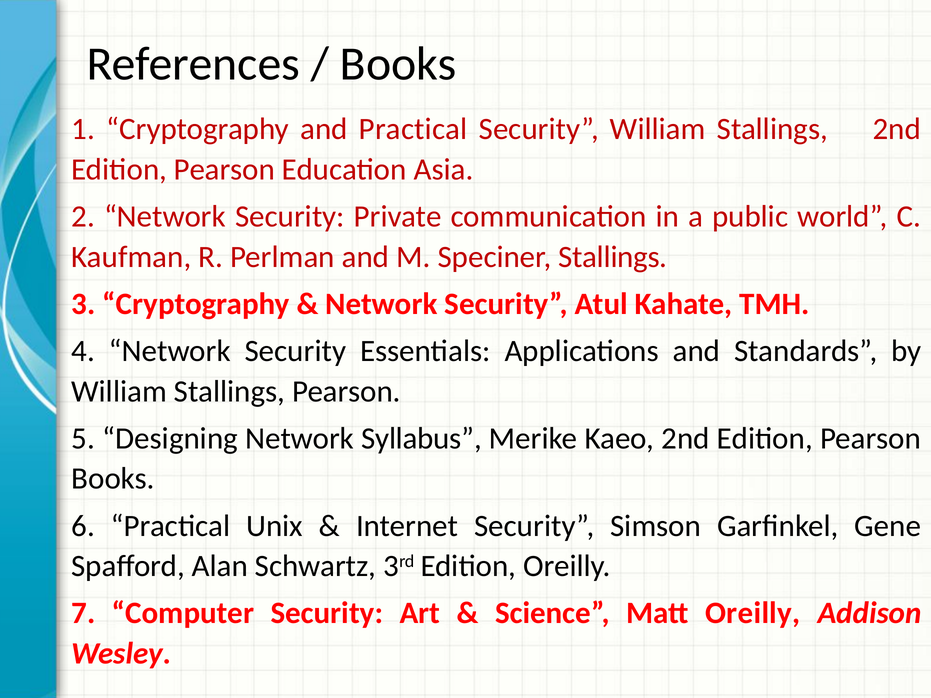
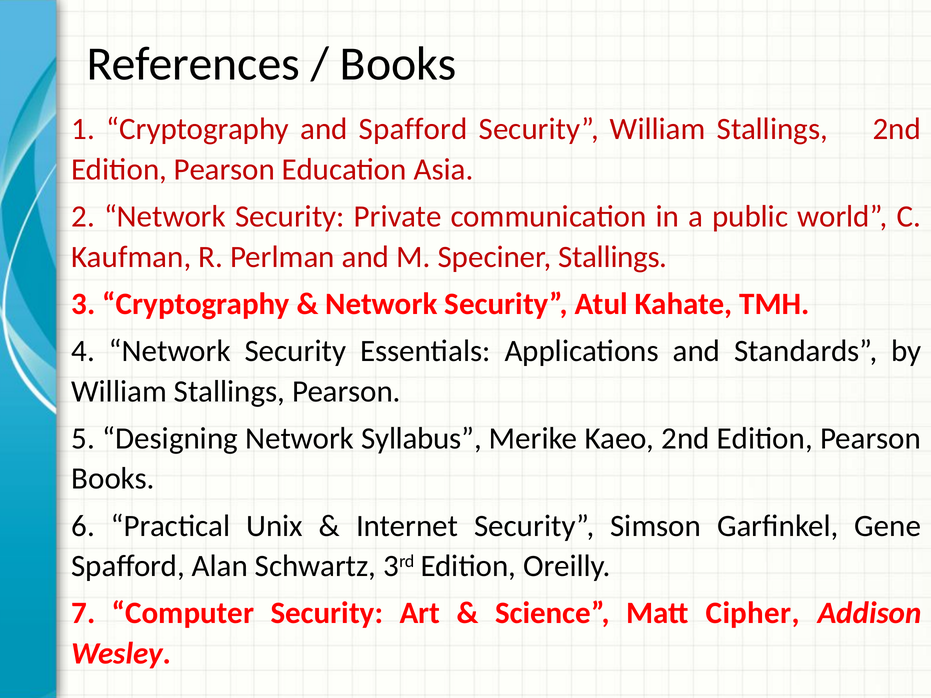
and Practical: Practical -> Spafford
Matt Oreilly: Oreilly -> Cipher
